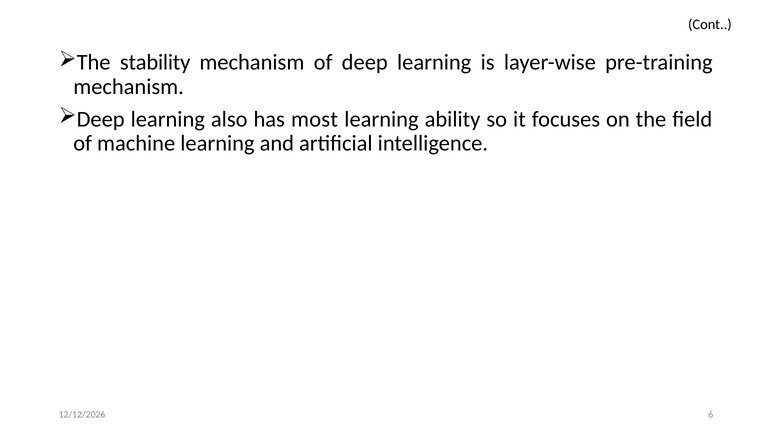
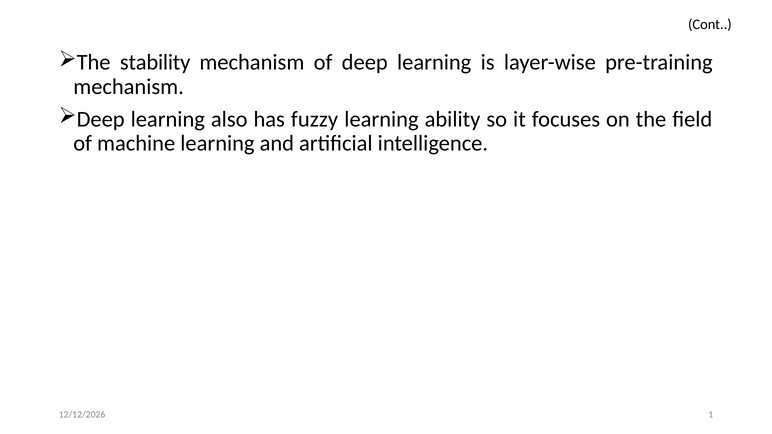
most: most -> fuzzy
6: 6 -> 1
